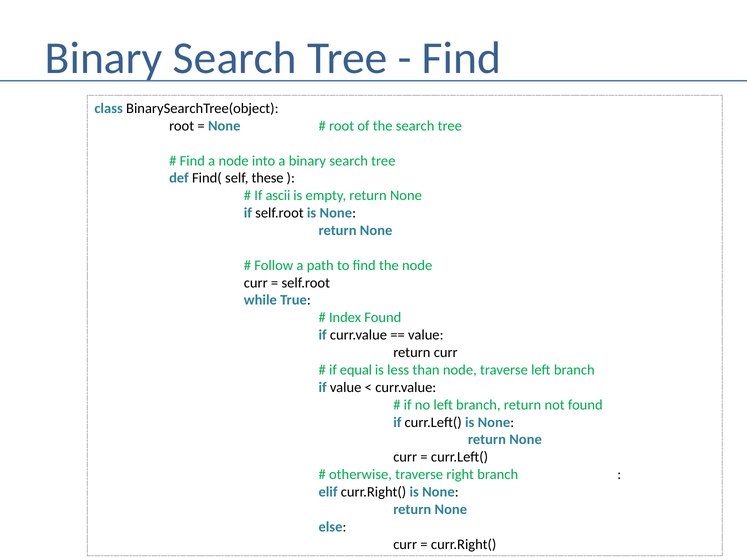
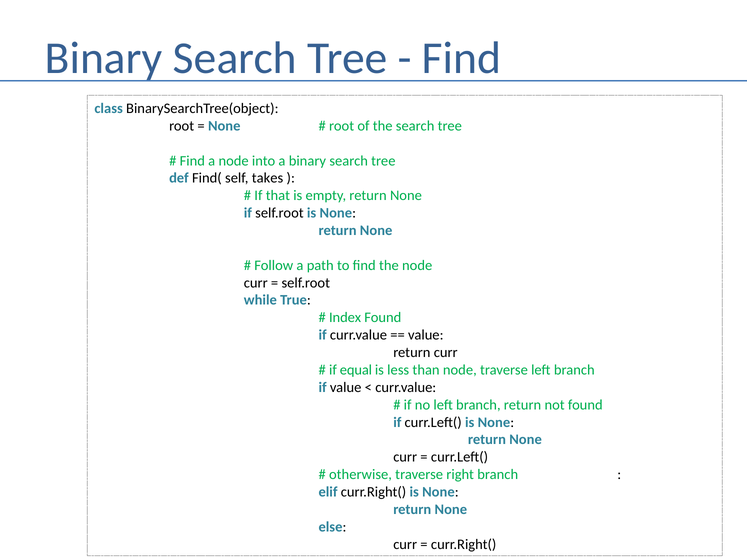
these: these -> takes
ascii: ascii -> that
